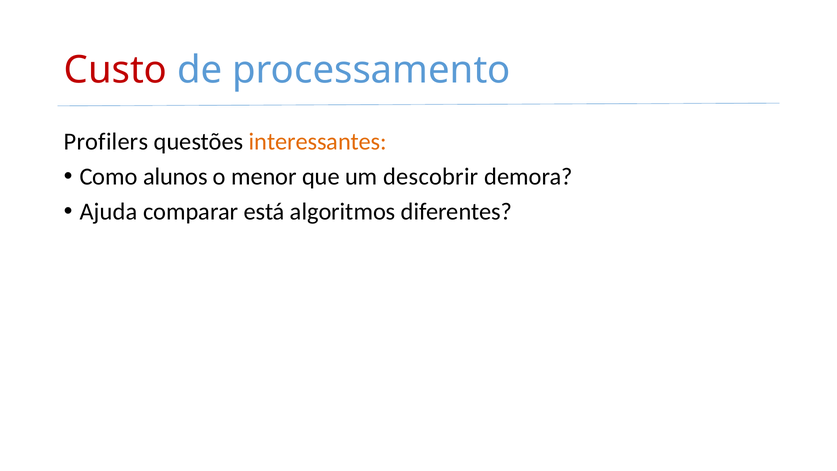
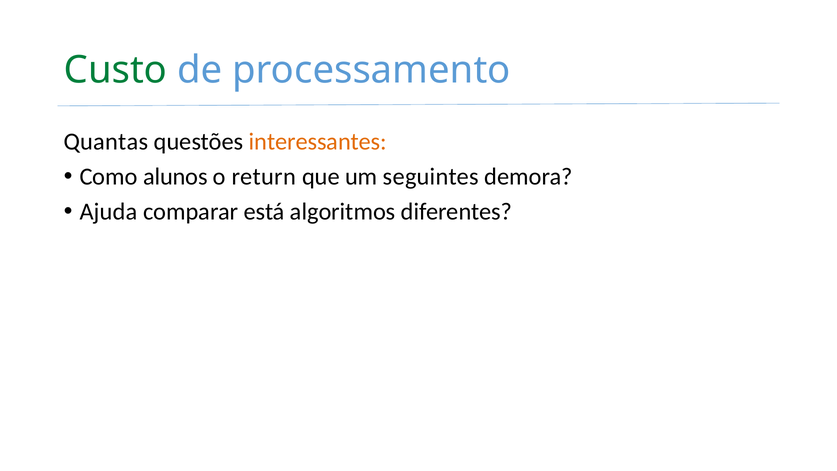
Custo colour: red -> green
Profilers: Profilers -> Quantas
menor: menor -> return
descobrir: descobrir -> seguintes
